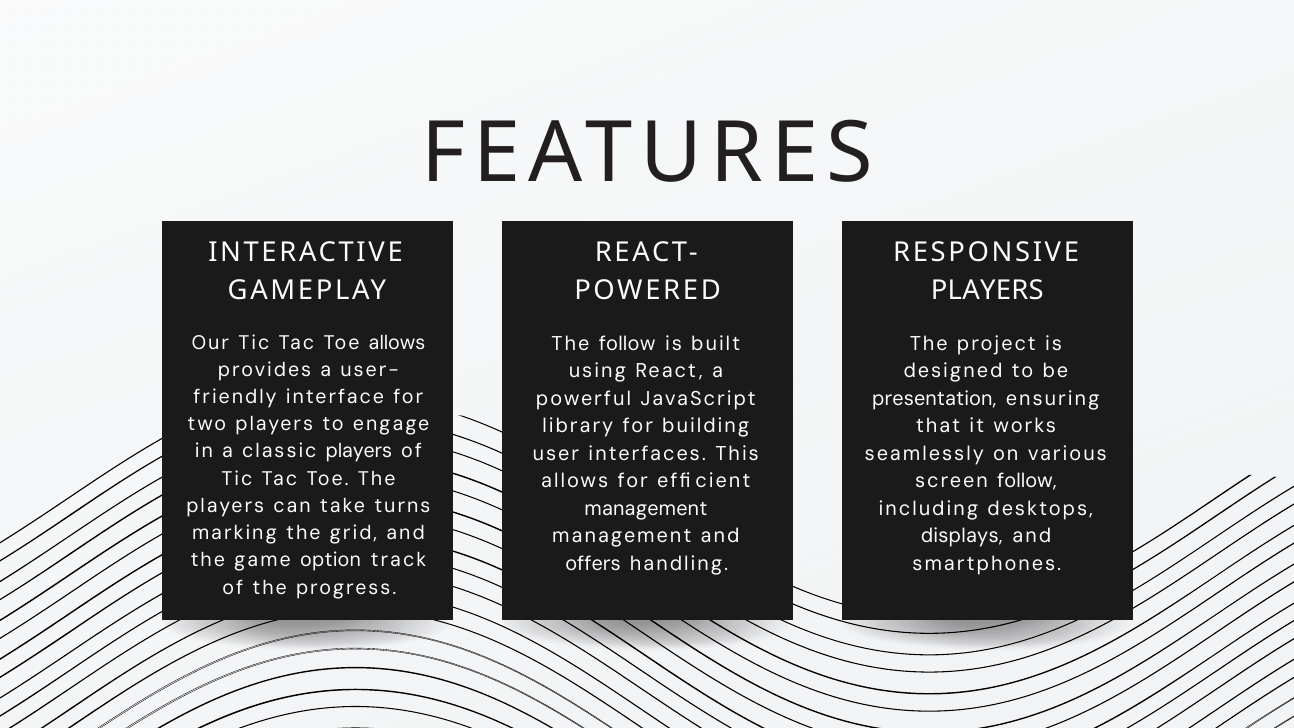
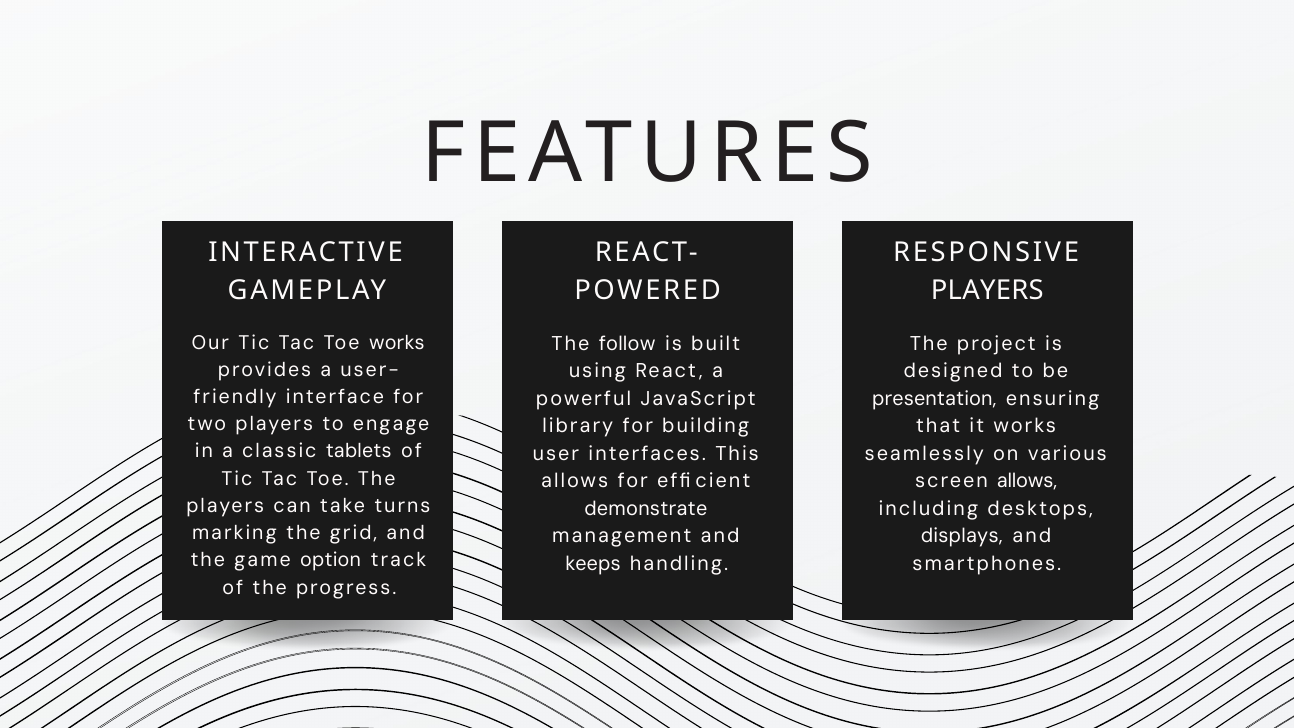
Toe allows: allows -> works
classic players: players -> tablets
screen follow: follow -> allows
management at (646, 509): management -> demonstrate
offers: offers -> keeps
